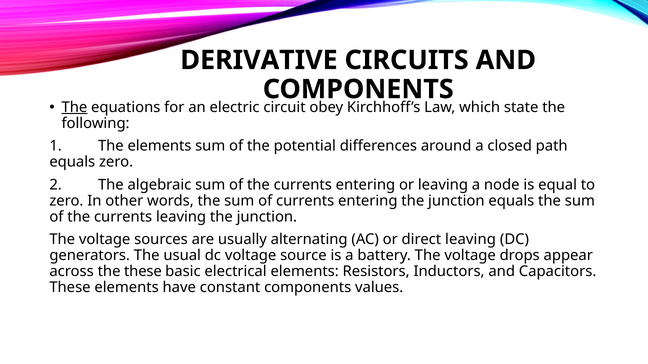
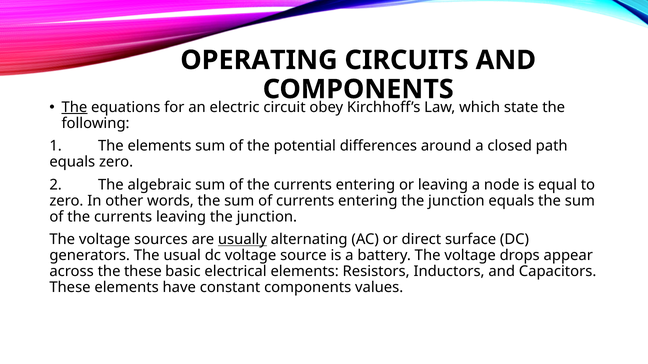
DERIVATIVE: DERIVATIVE -> OPERATING
usually underline: none -> present
direct leaving: leaving -> surface
